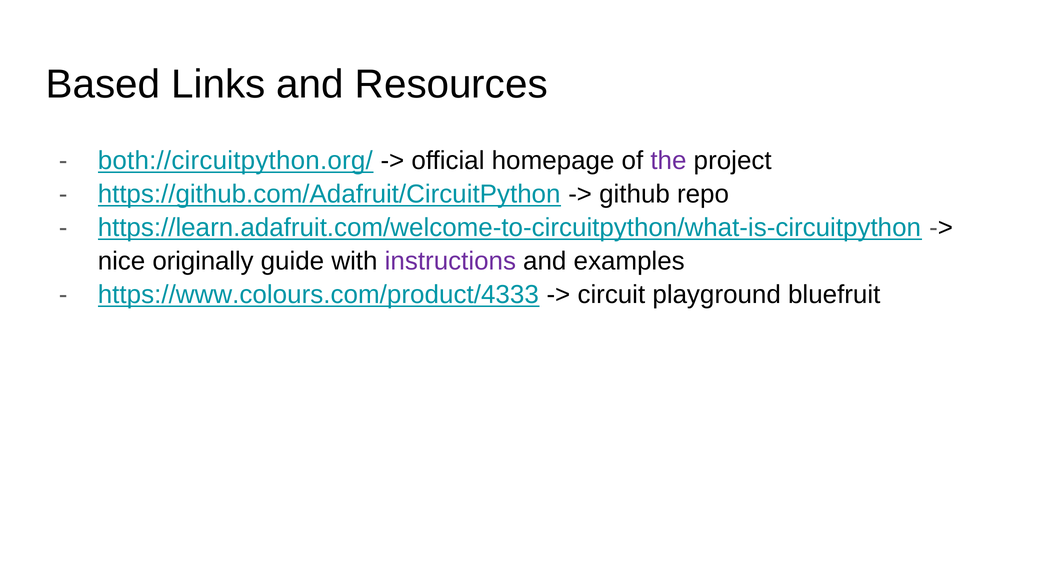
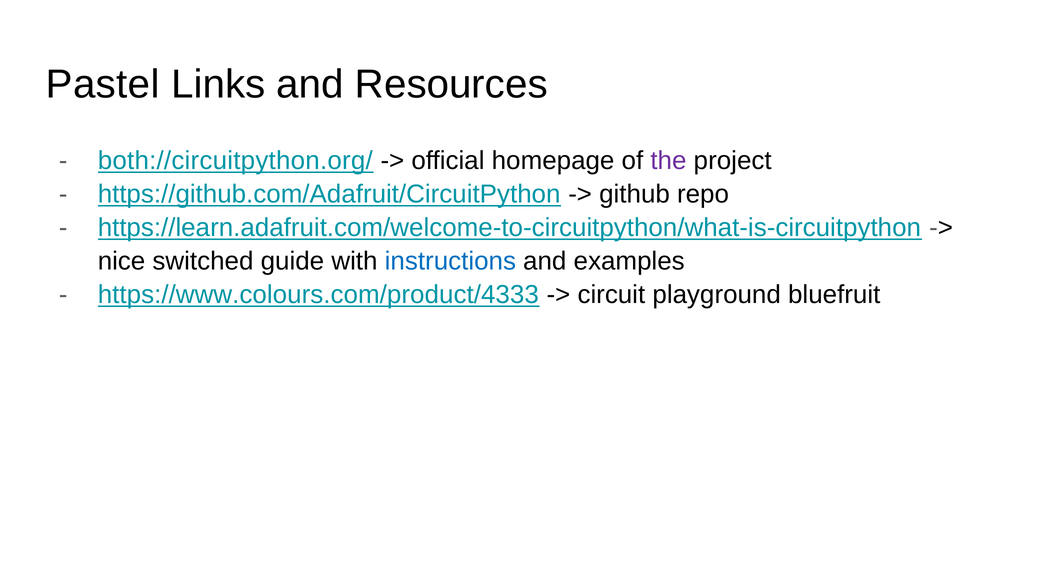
Based: Based -> Pastel
originally: originally -> switched
instructions colour: purple -> blue
